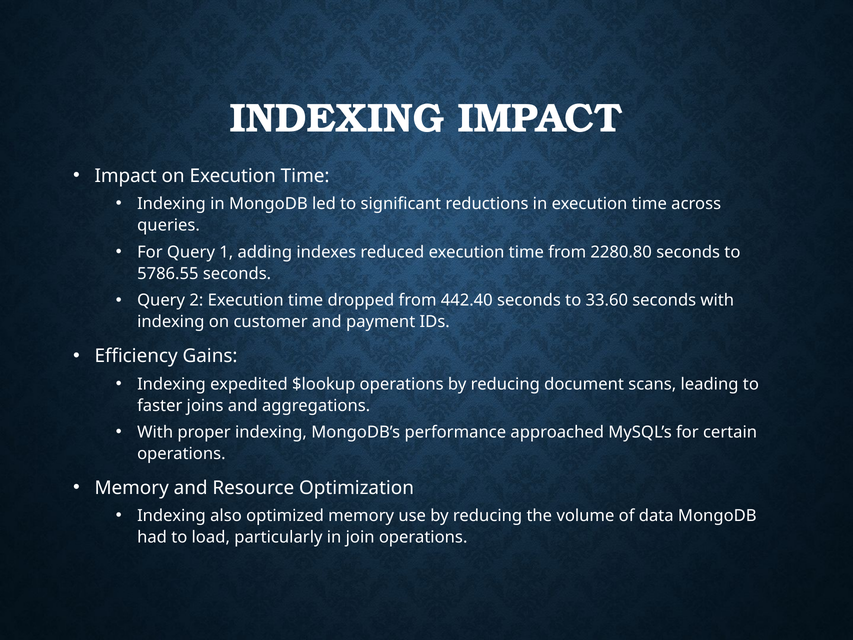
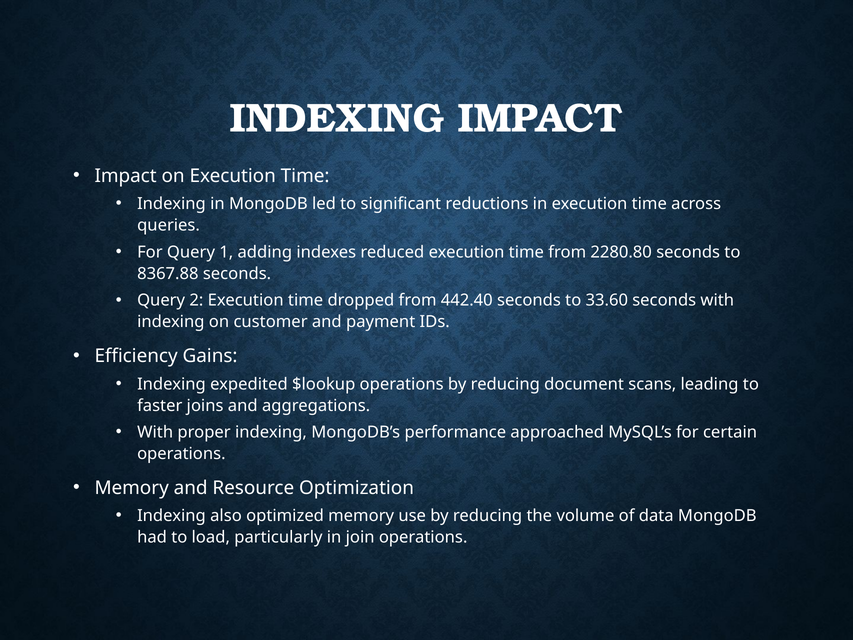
5786.55: 5786.55 -> 8367.88
